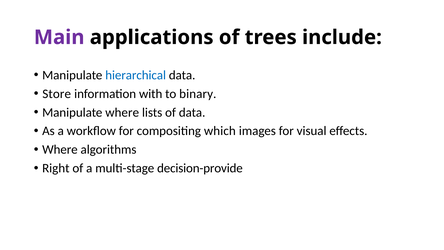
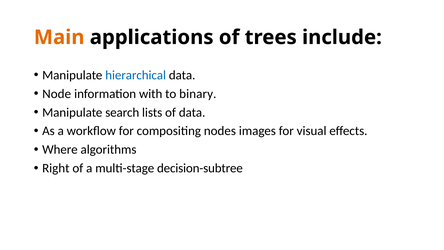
Main colour: purple -> orange
Store: Store -> Node
Manipulate where: where -> search
which: which -> nodes
decision-provide: decision-provide -> decision-subtree
